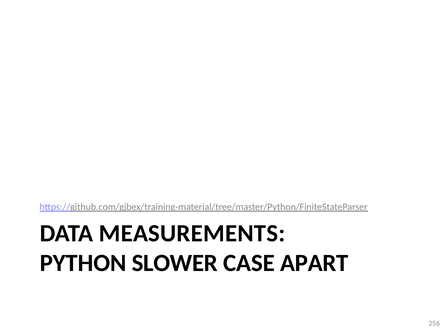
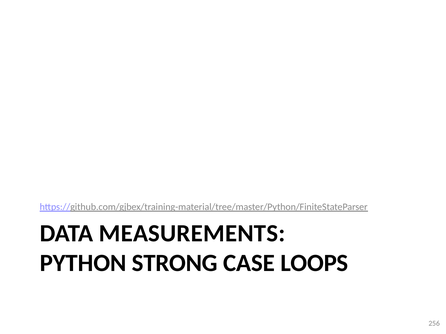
SLOWER: SLOWER -> STRONG
APART: APART -> LOOPS
